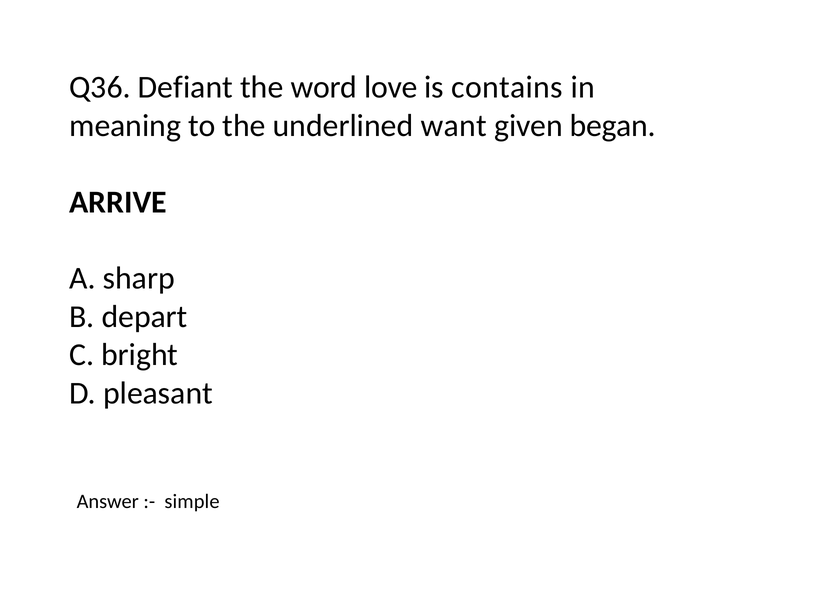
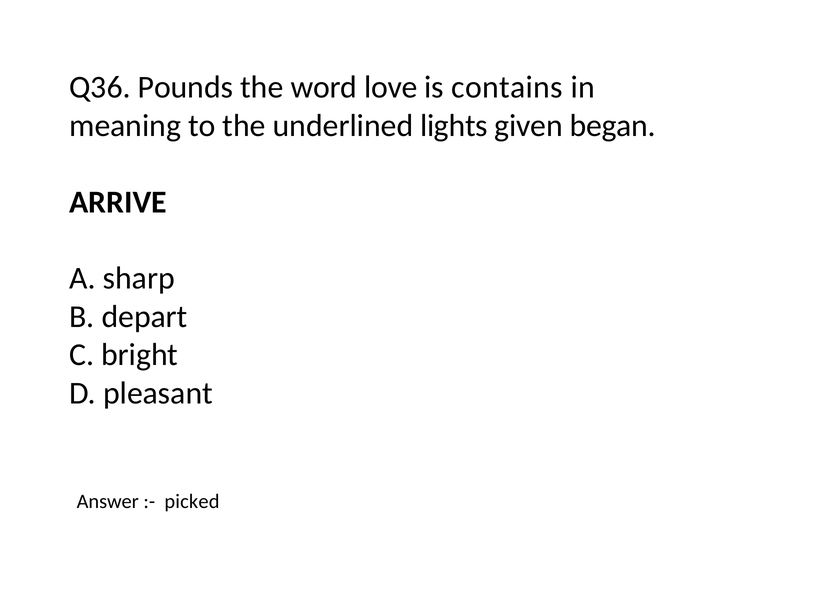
Defiant: Defiant -> Pounds
want: want -> lights
simple: simple -> picked
